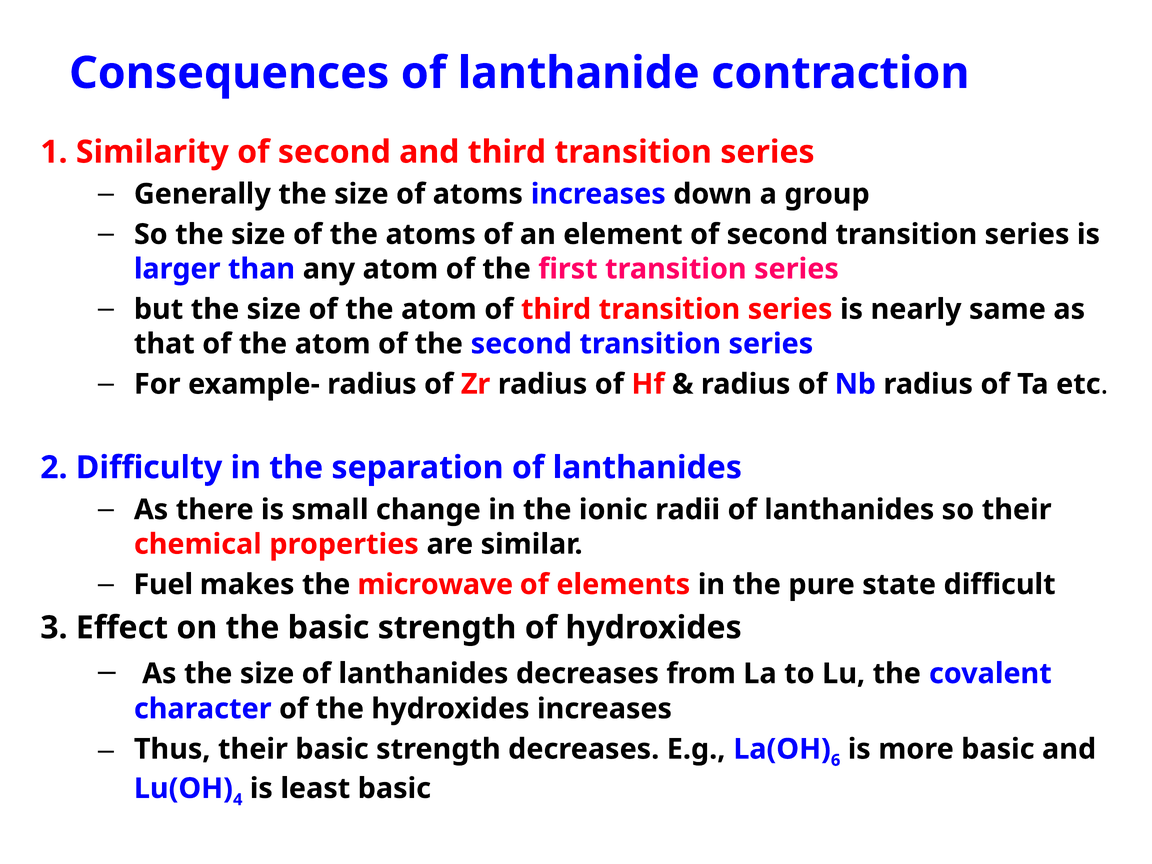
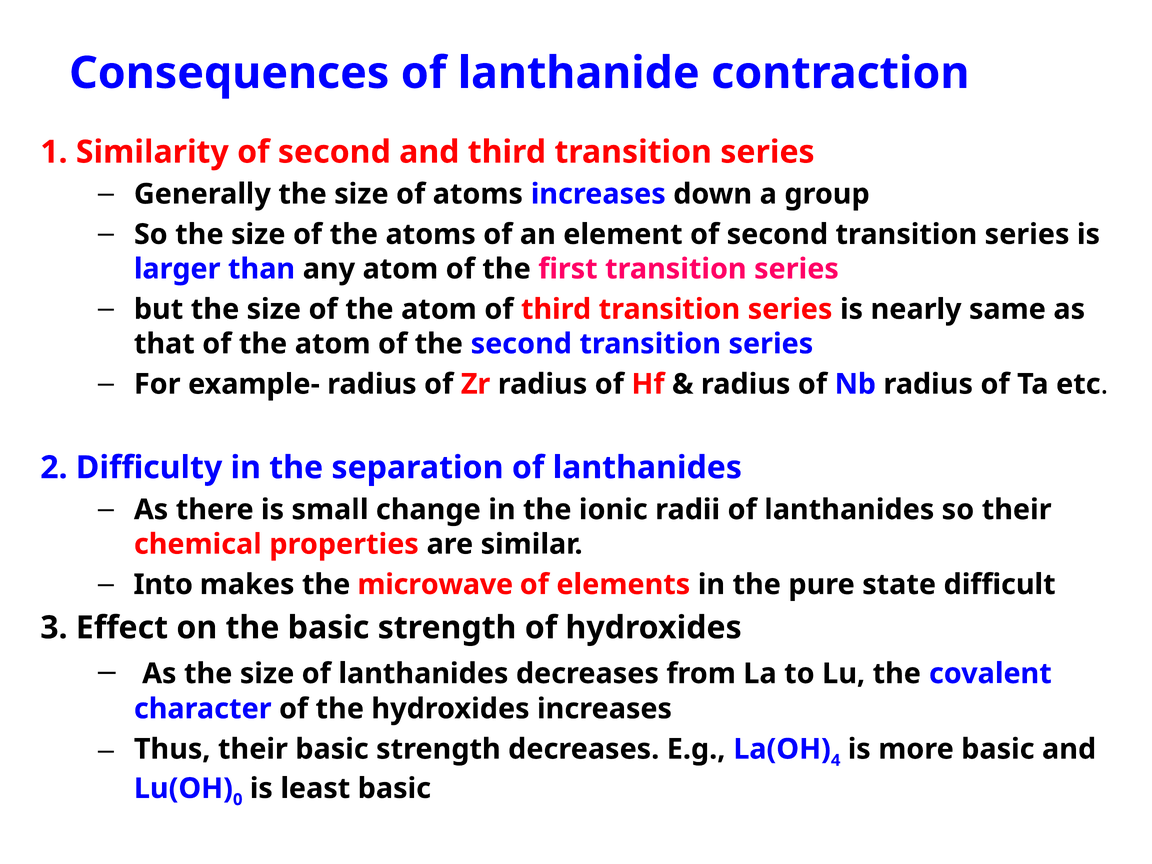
Fuel: Fuel -> Into
6: 6 -> 4
4: 4 -> 0
